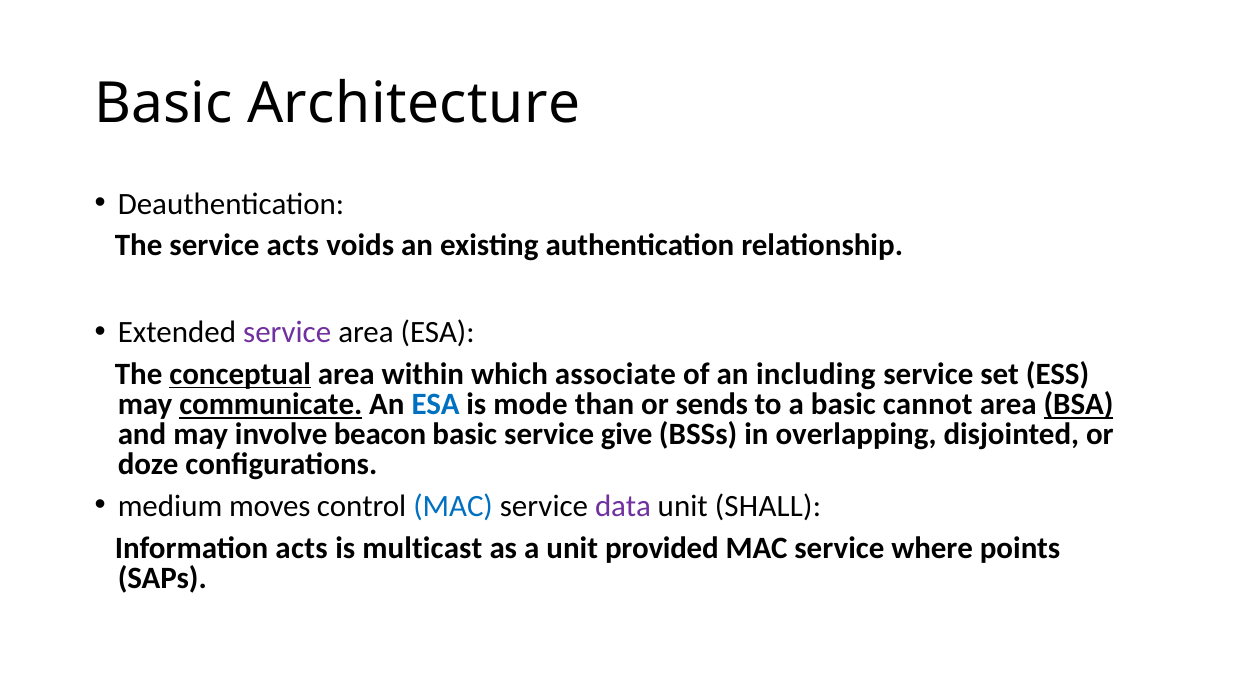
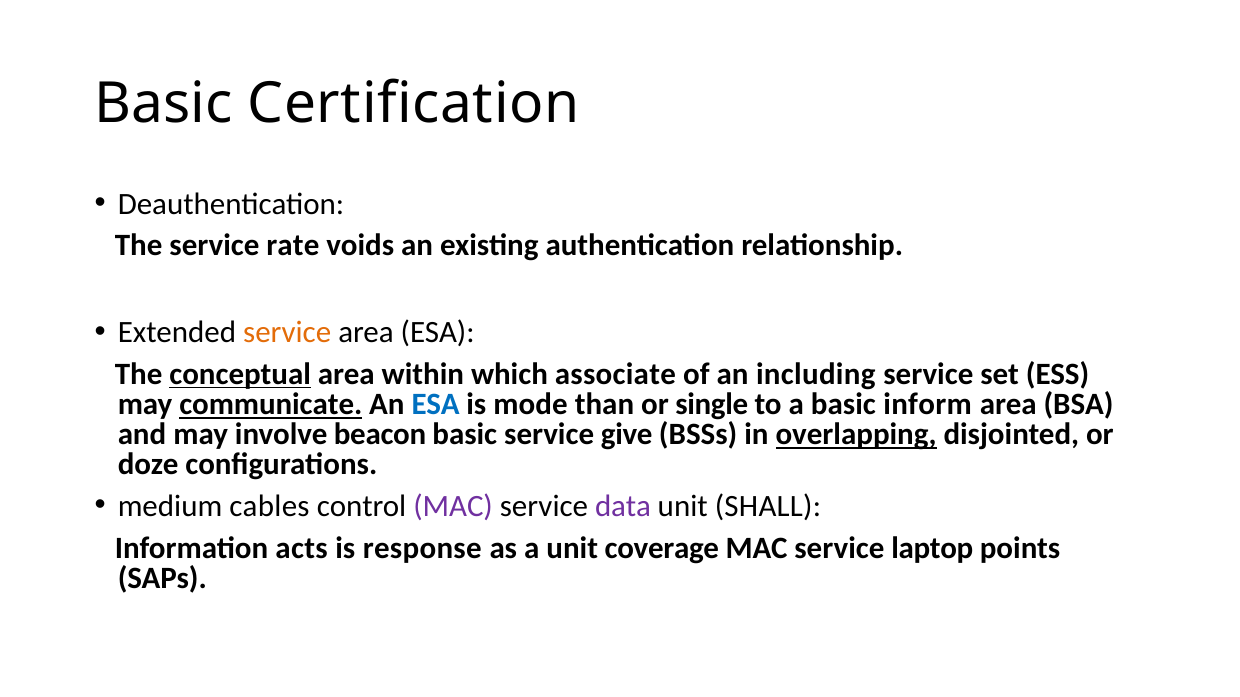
Architecture: Architecture -> Certification
service acts: acts -> rate
service at (287, 333) colour: purple -> orange
sends: sends -> single
cannot: cannot -> inform
BSA underline: present -> none
overlapping underline: none -> present
moves: moves -> cables
MAC at (453, 507) colour: blue -> purple
multicast: multicast -> response
provided: provided -> coverage
where: where -> laptop
